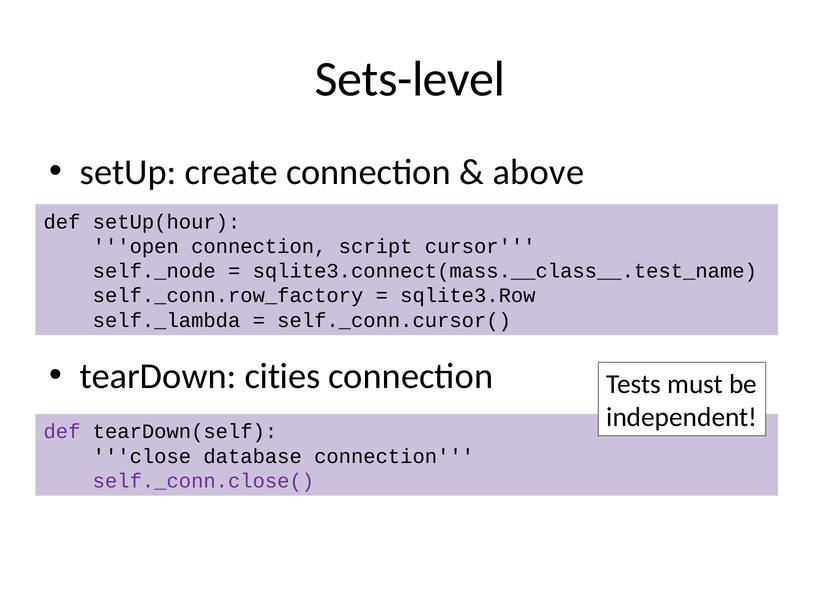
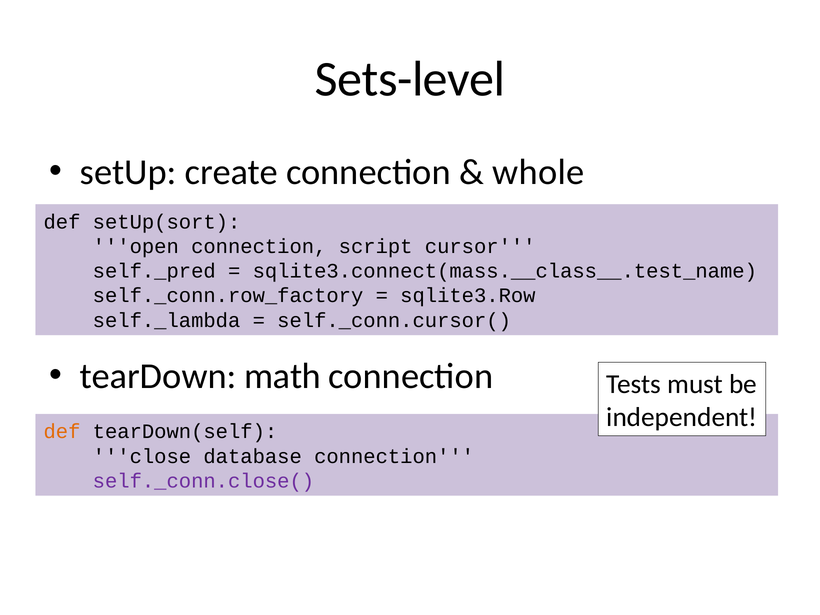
above: above -> whole
setUp(hour: setUp(hour -> setUp(sort
self._node: self._node -> self._pred
cities: cities -> math
def at (62, 432) colour: purple -> orange
